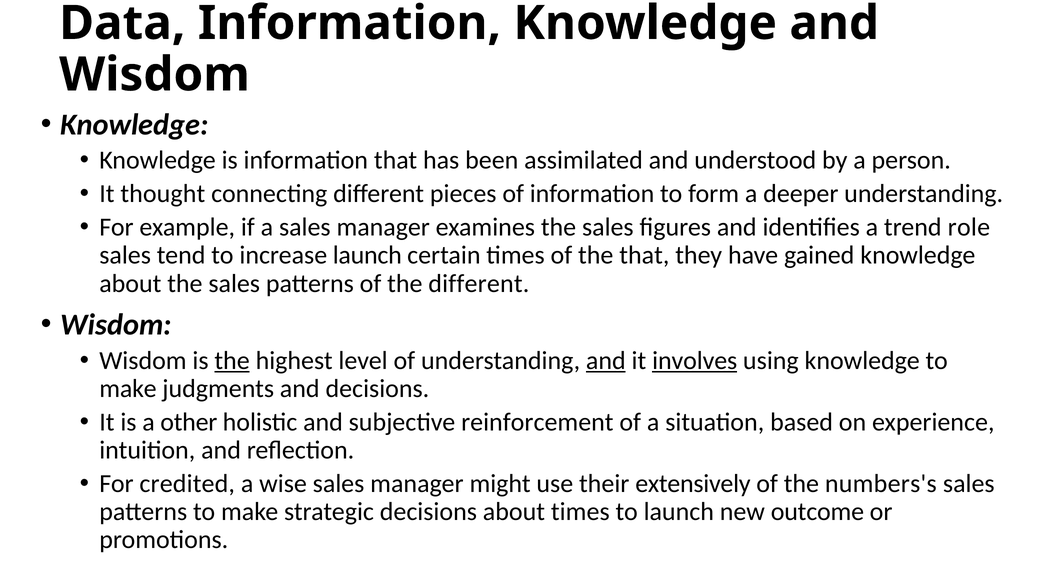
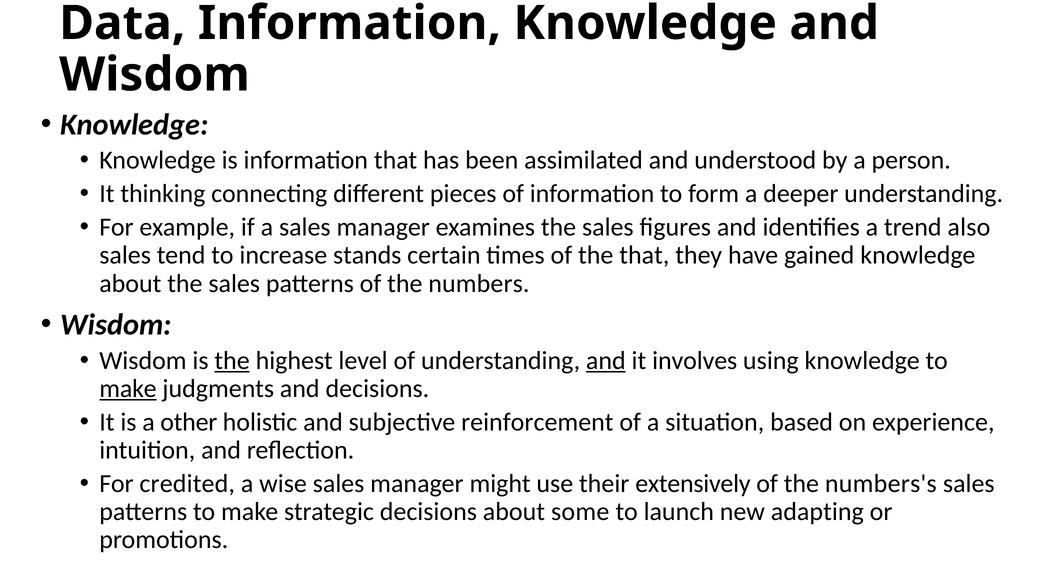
thought: thought -> thinking
role: role -> also
increase launch: launch -> stands
the different: different -> numbers
involves underline: present -> none
make at (128, 389) underline: none -> present
about times: times -> some
outcome: outcome -> adapting
